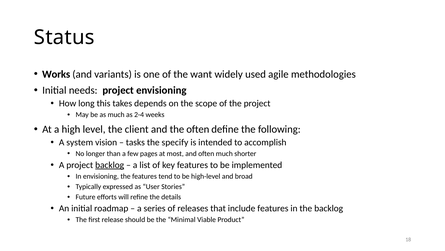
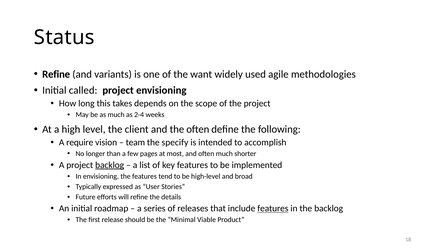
Works at (56, 74): Works -> Refine
needs: needs -> called
system: system -> require
tasks: tasks -> team
features at (273, 208) underline: none -> present
